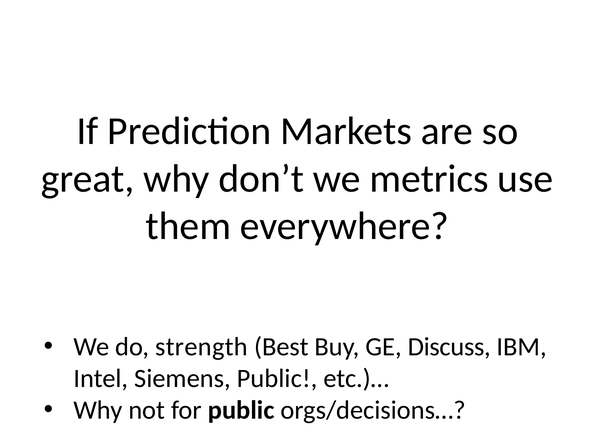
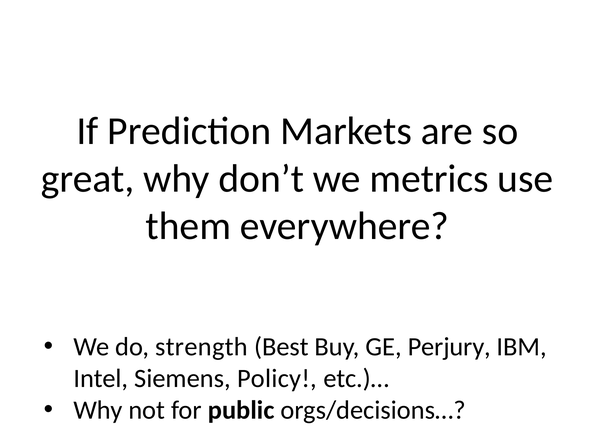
Discuss: Discuss -> Perjury
Siemens Public: Public -> Policy
